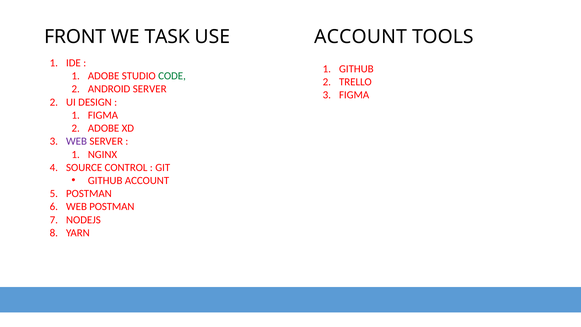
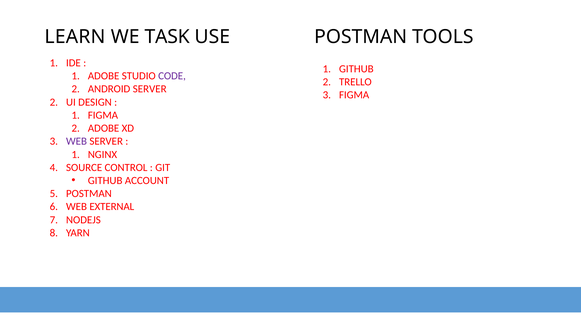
FRONT: FRONT -> LEARN
ACCOUNT at (361, 37): ACCOUNT -> POSTMAN
CODE colour: green -> purple
WEB POSTMAN: POSTMAN -> EXTERNAL
